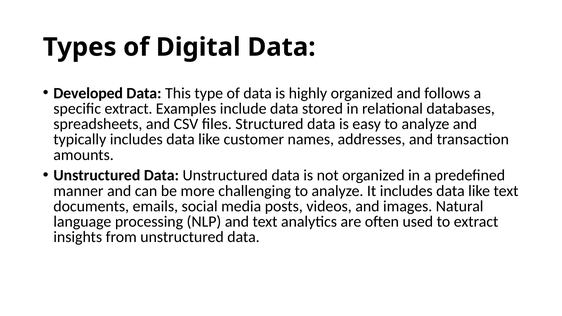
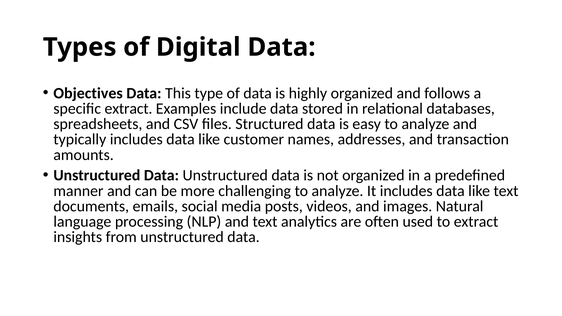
Developed: Developed -> Objectives
